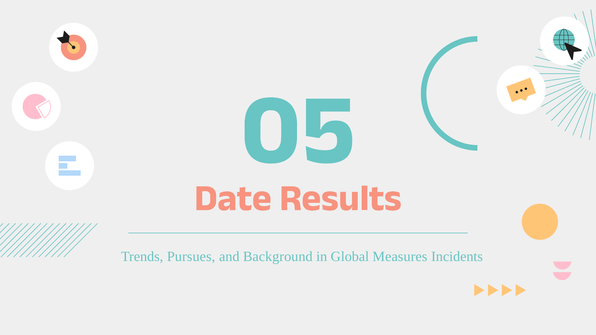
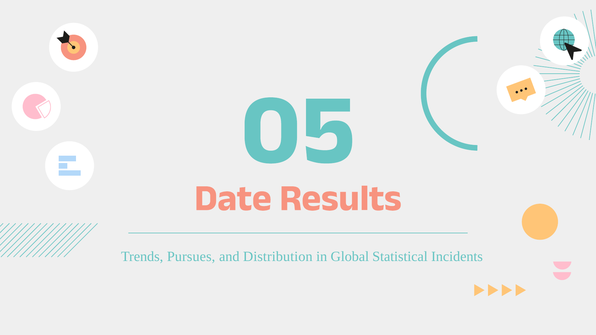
Background: Background -> Distribution
Measures: Measures -> Statistical
